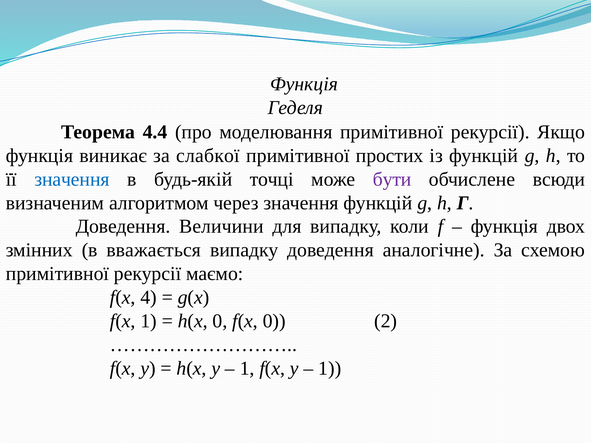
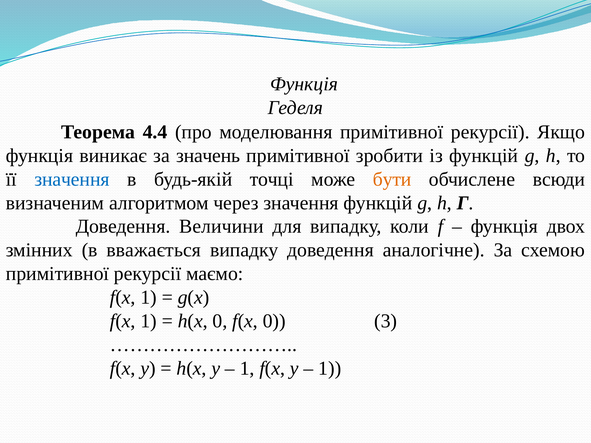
слабкої: слабкої -> значень
простих: простих -> зробити
бути colour: purple -> orange
4 at (149, 298): 4 -> 1
2: 2 -> 3
